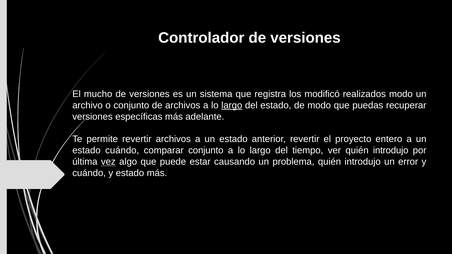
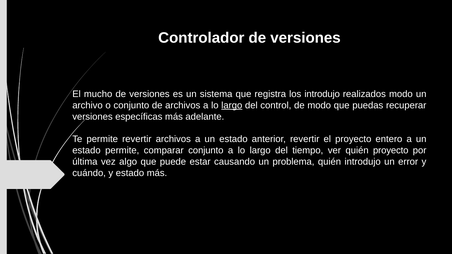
los modificó: modificó -> introdujo
del estado: estado -> control
estado cuándo: cuándo -> permite
ver quién introdujo: introdujo -> proyecto
vez underline: present -> none
